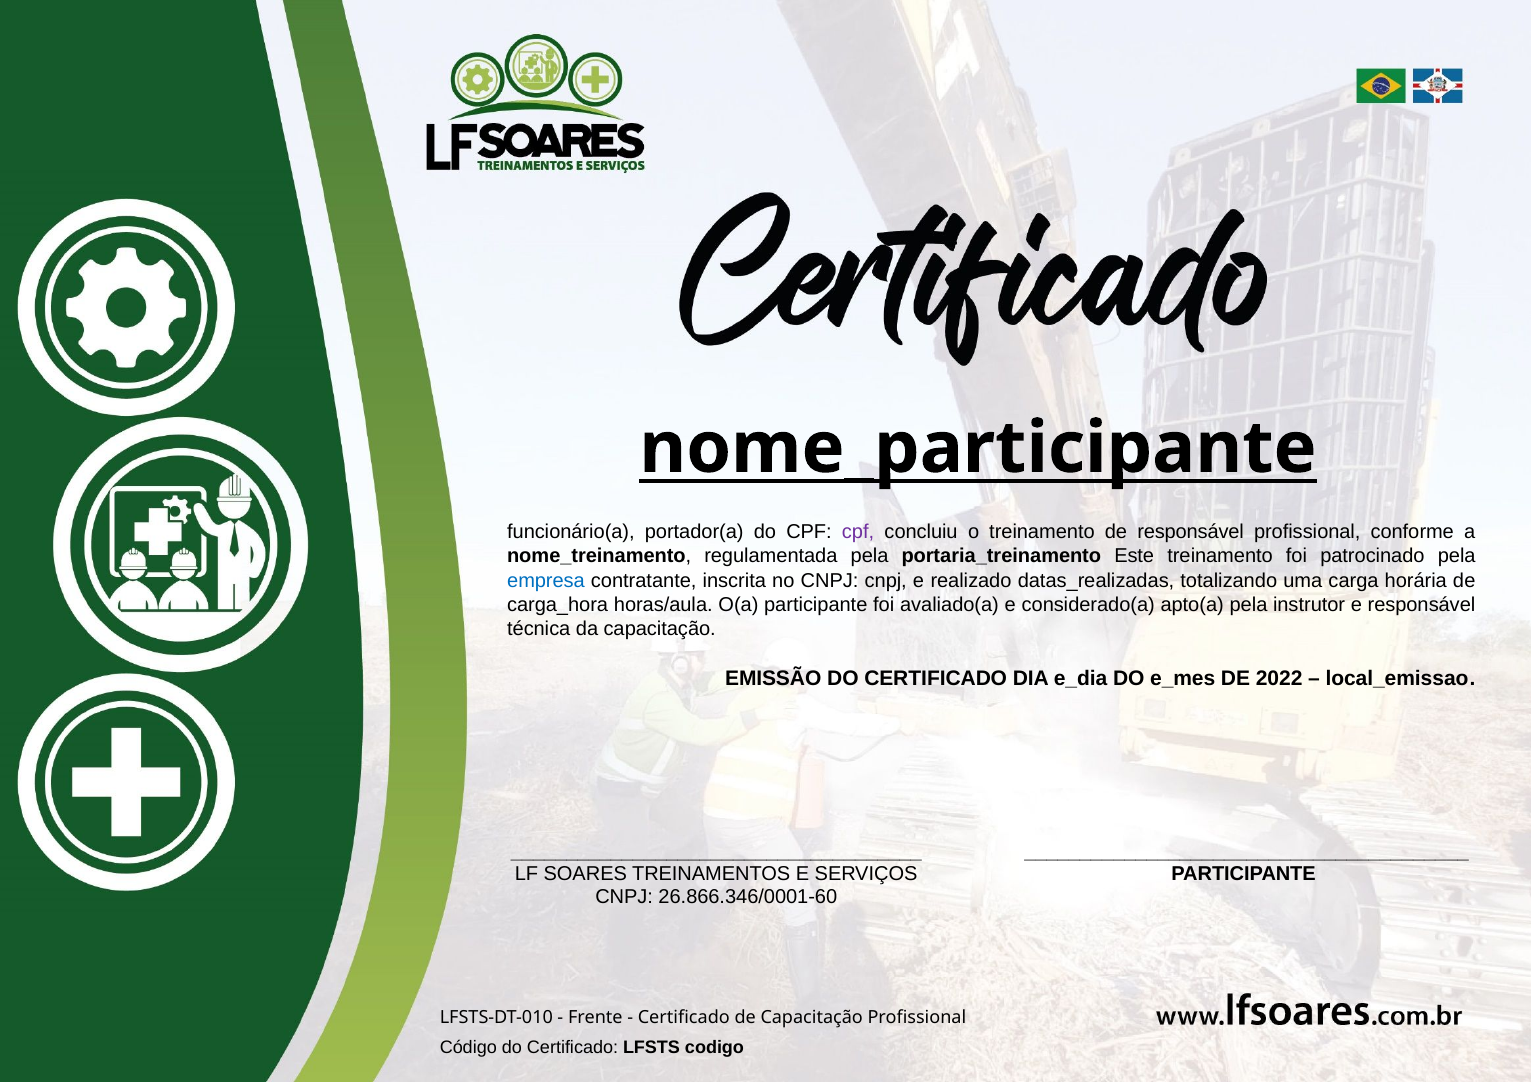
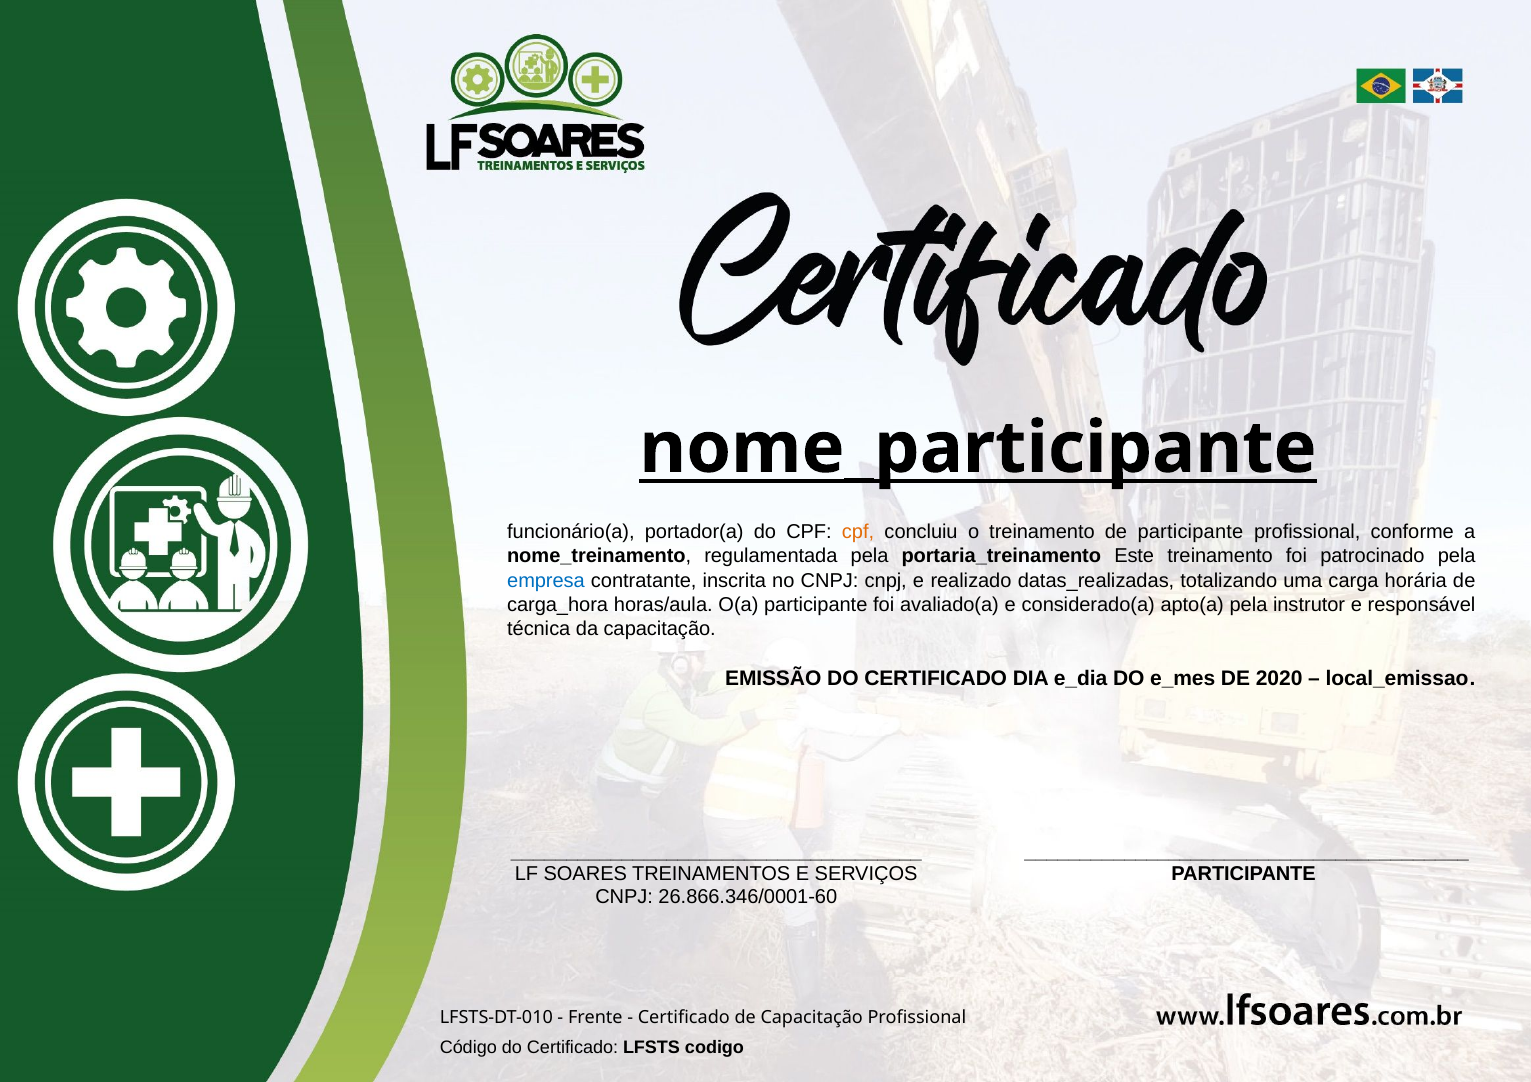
cpf at (858, 532) colour: purple -> orange
de responsável: responsável -> participante
2022: 2022 -> 2020
